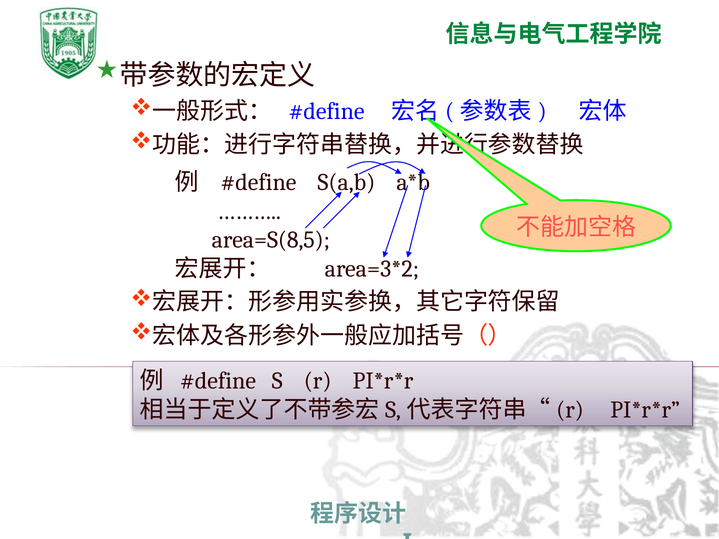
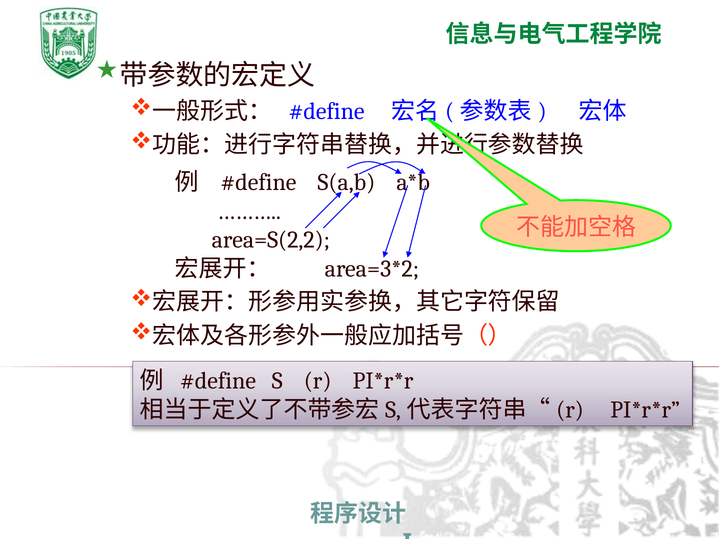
area=S(8,5: area=S(8,5 -> area=S(2,2
